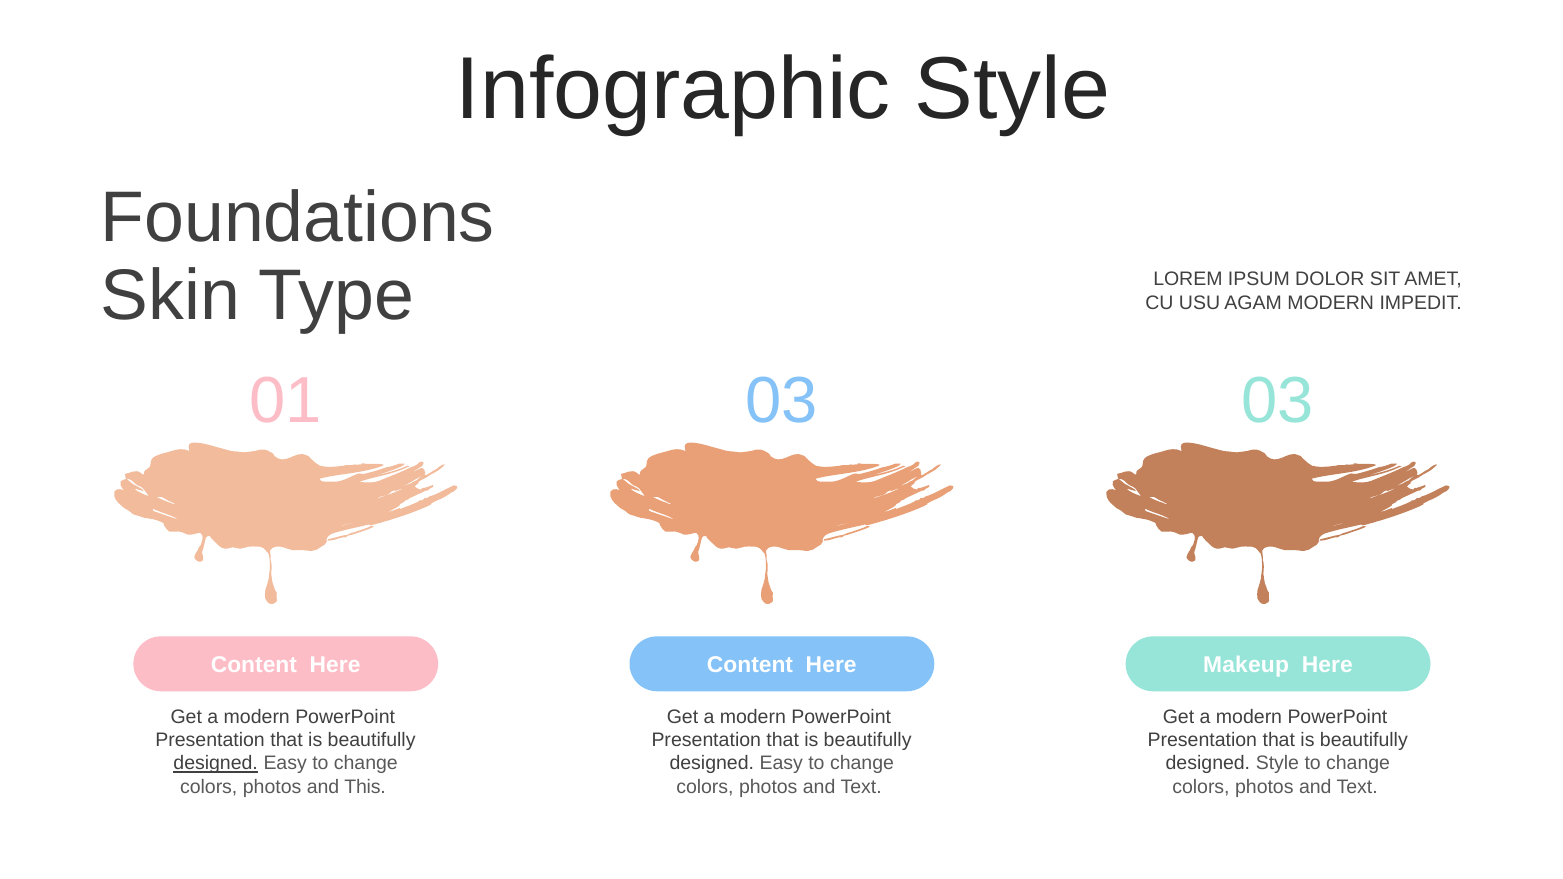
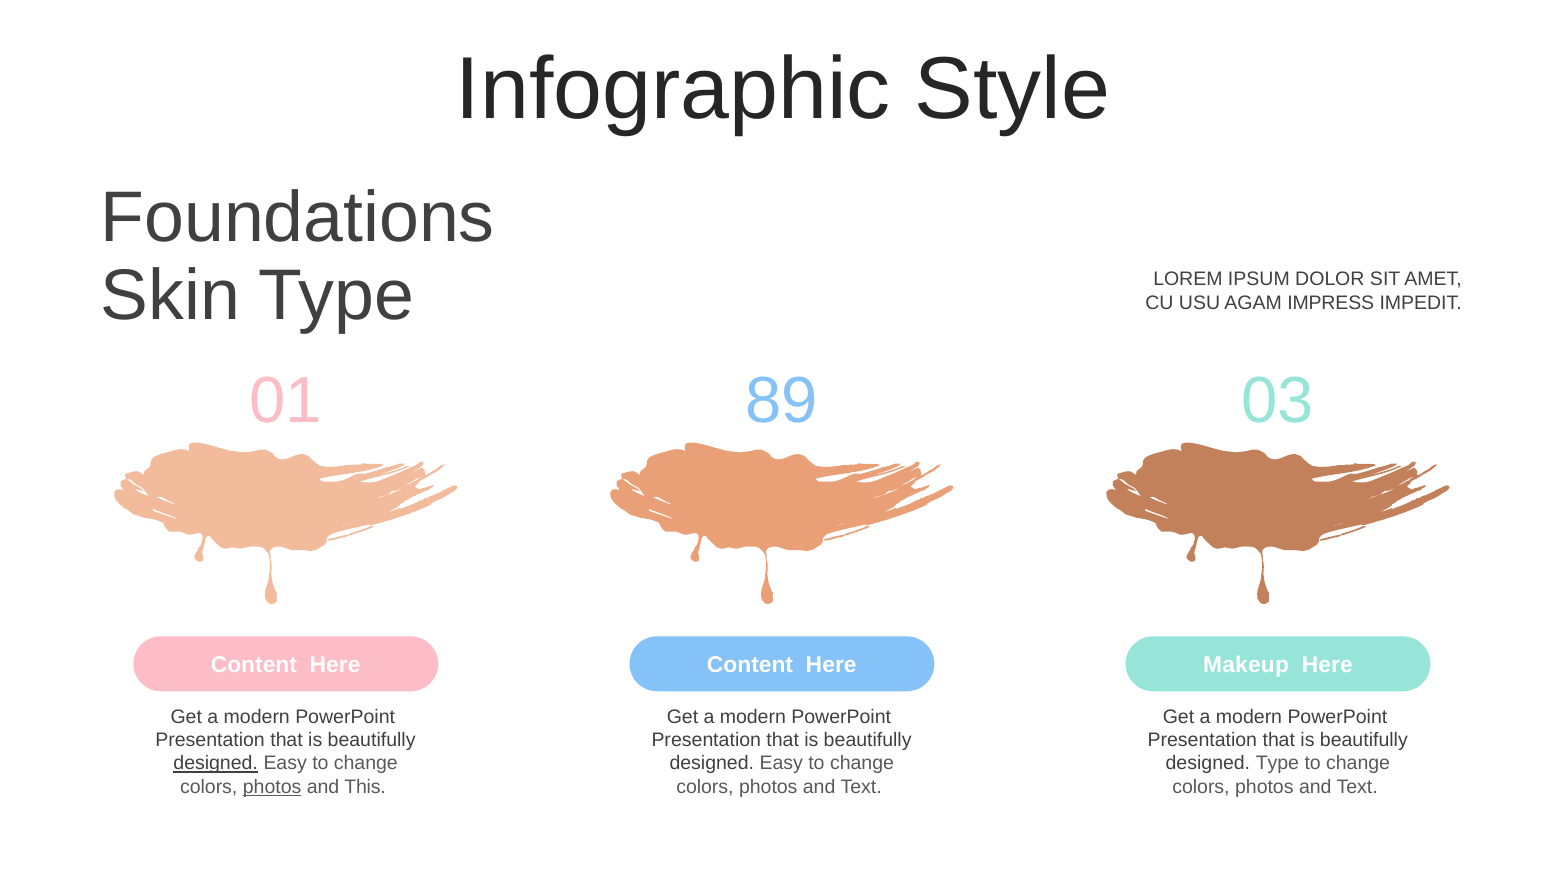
AGAM MODERN: MODERN -> IMPRESS
01 03: 03 -> 89
designed Style: Style -> Type
photos at (272, 787) underline: none -> present
